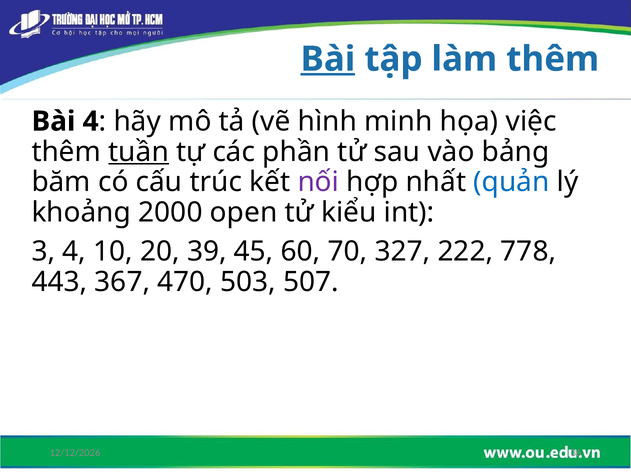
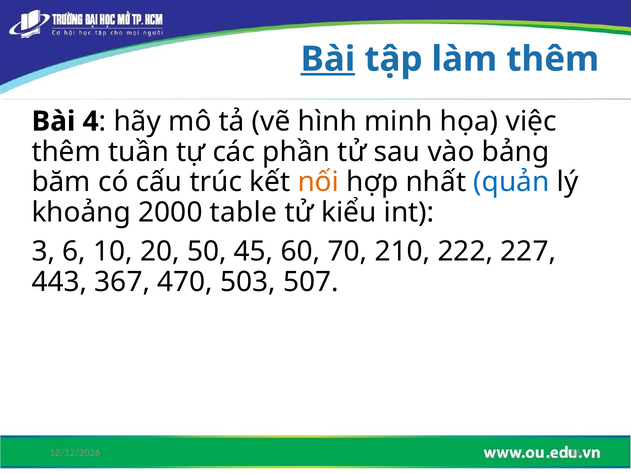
tuần underline: present -> none
nối colour: purple -> orange
open: open -> table
3 4: 4 -> 6
39: 39 -> 50
327: 327 -> 210
778: 778 -> 227
